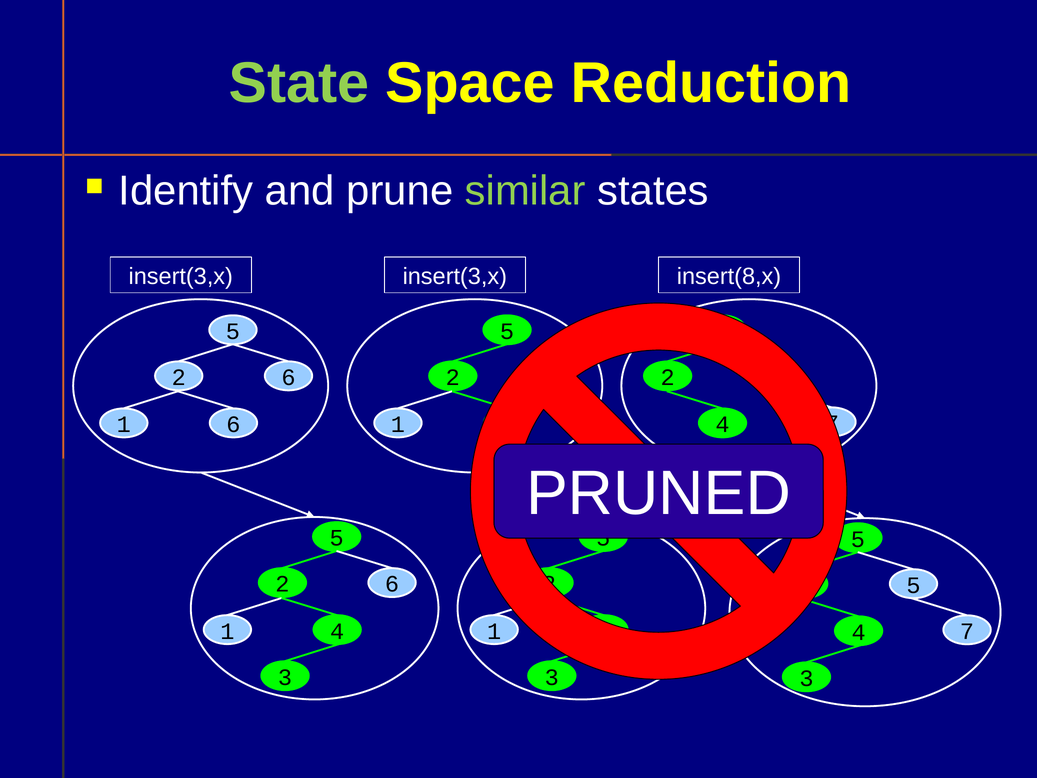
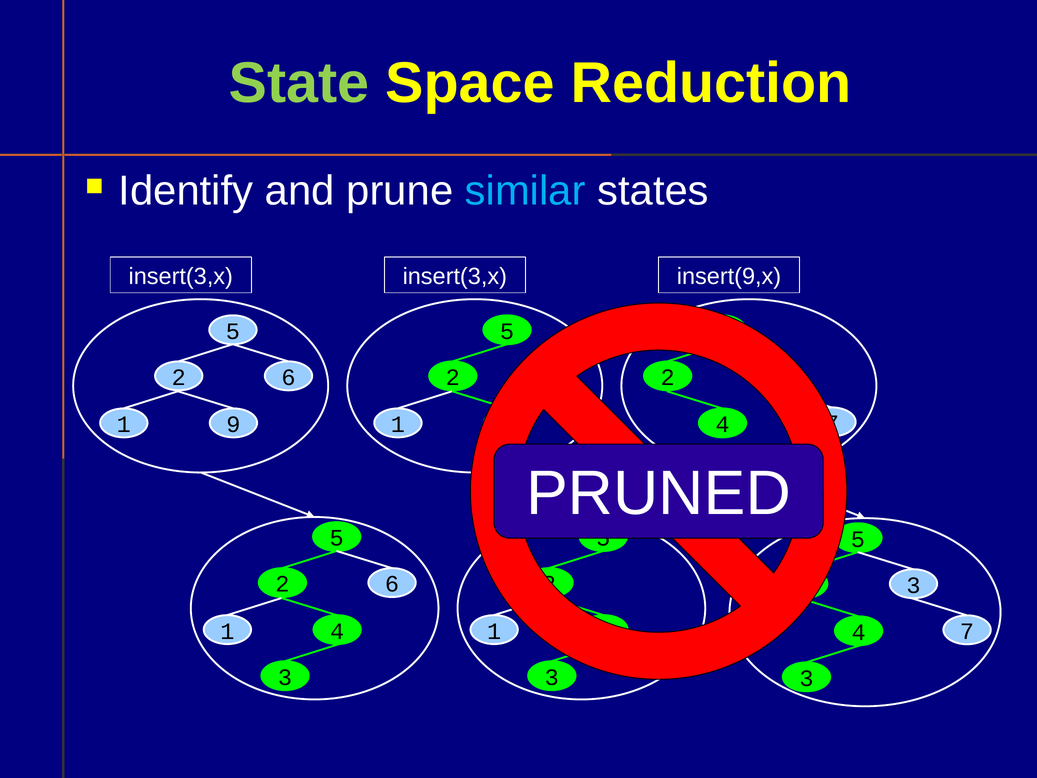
similar colour: light green -> light blue
insert(8,x: insert(8,x -> insert(9,x
1 6: 6 -> 9
5 at (913, 586): 5 -> 3
